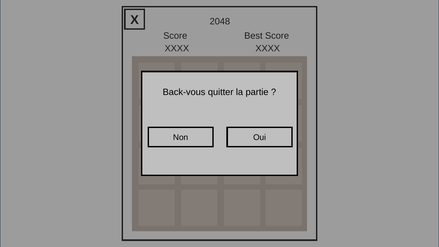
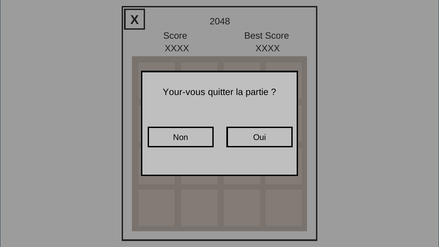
Back-vous: Back-vous -> Your-vous
